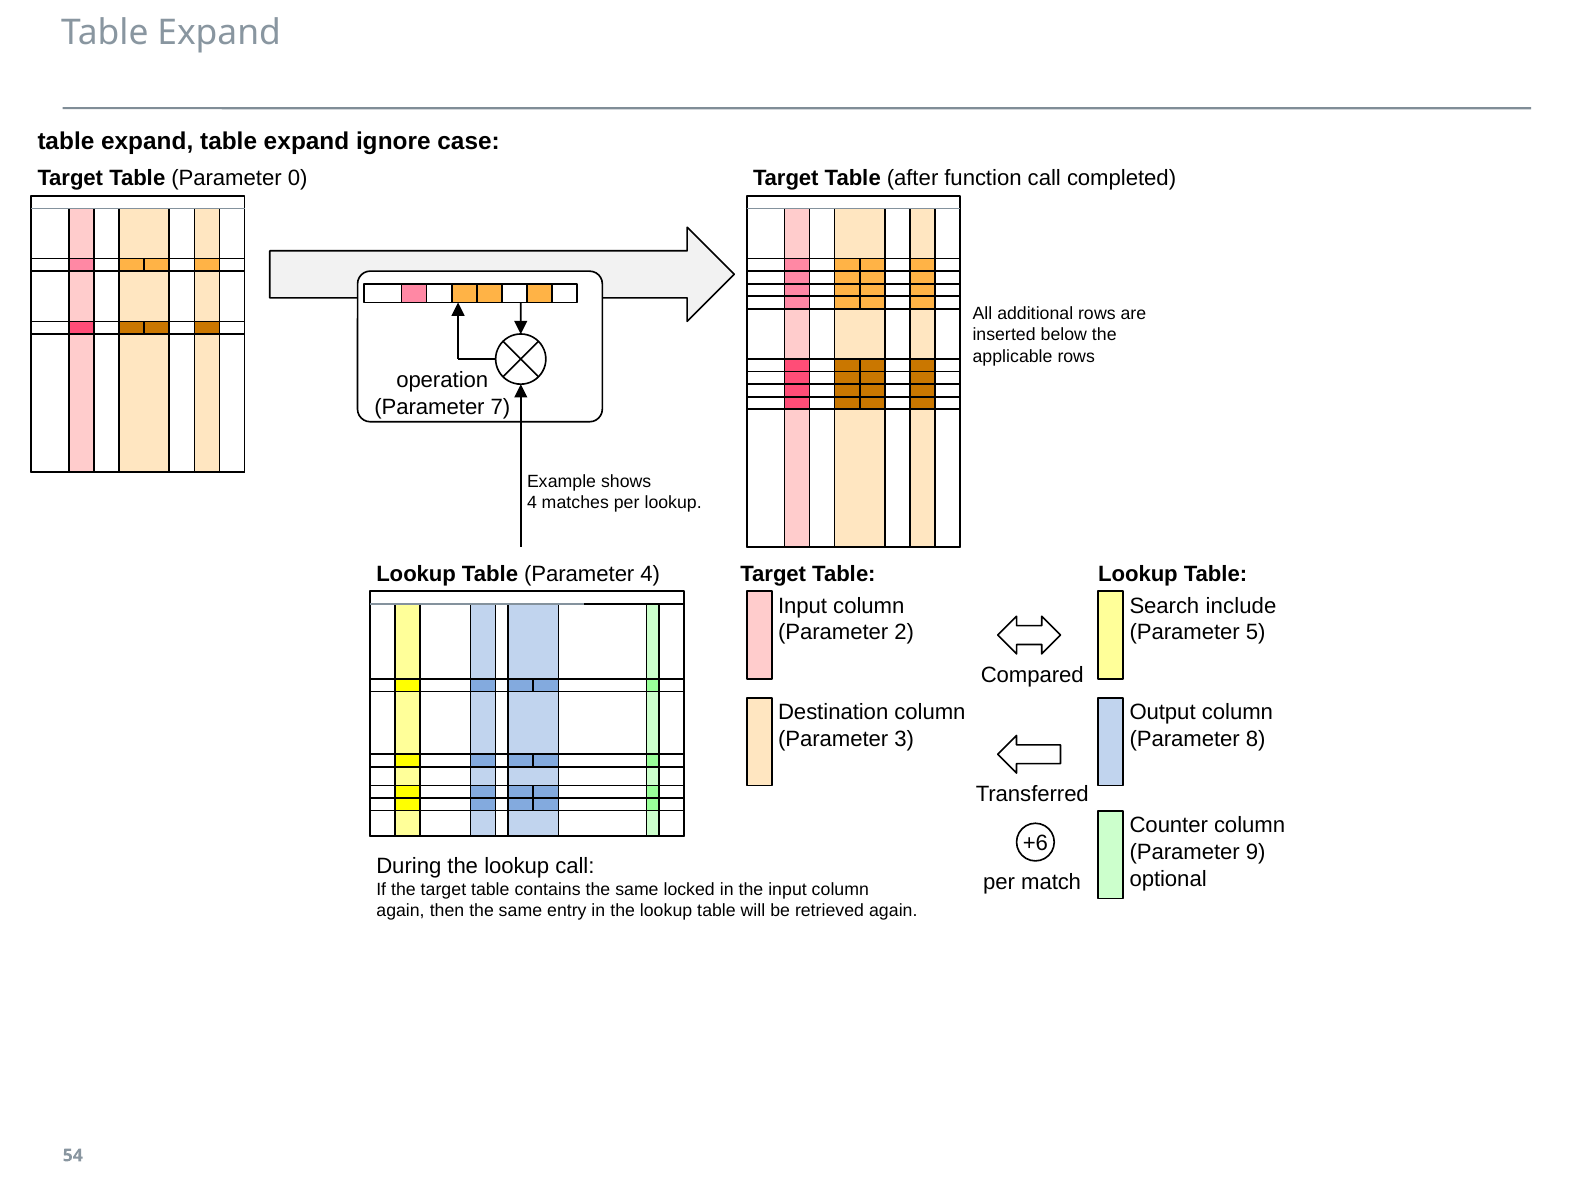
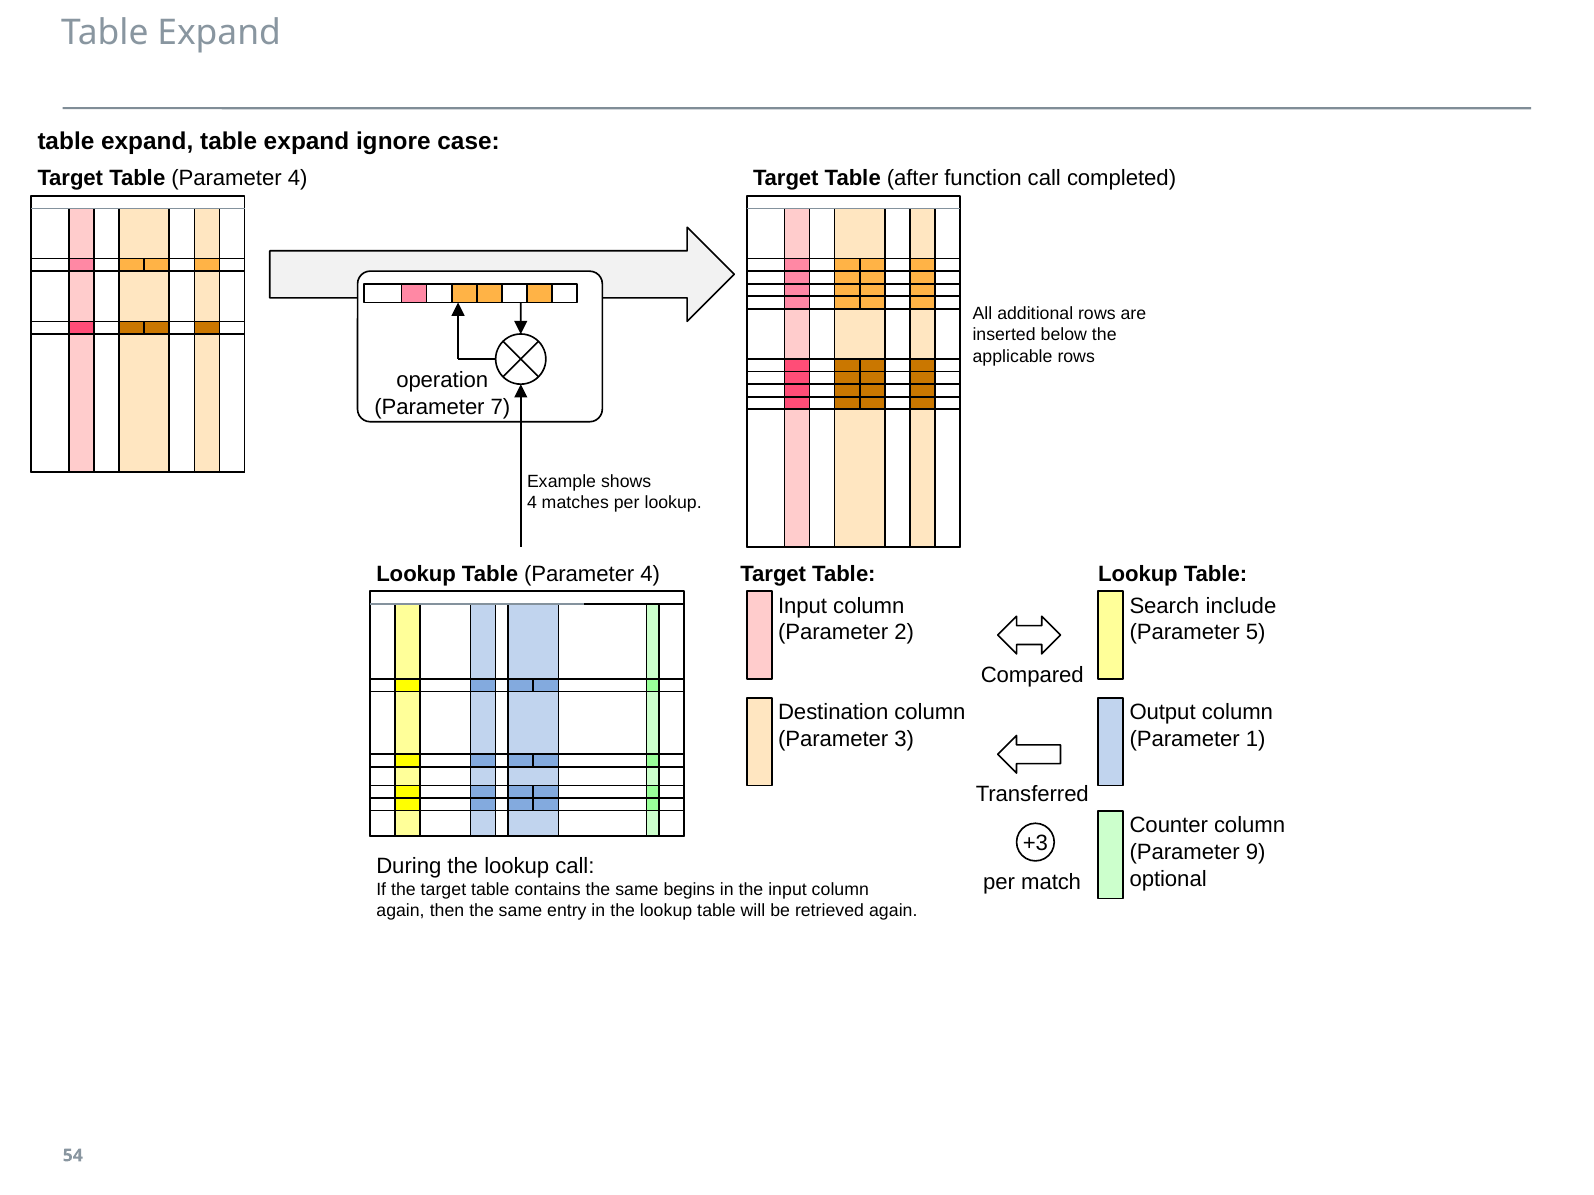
Target Table Parameter 0: 0 -> 4
8: 8 -> 1
+6: +6 -> +3
locked: locked -> begins
